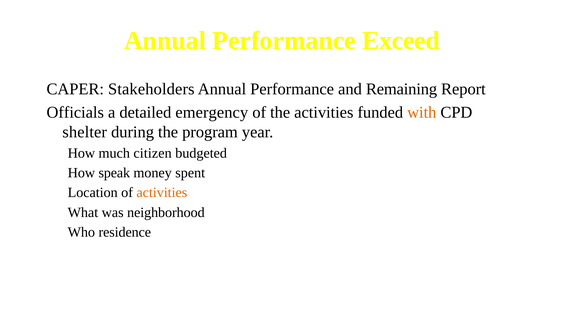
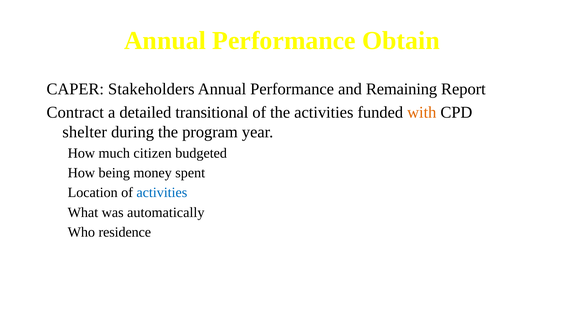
Exceed: Exceed -> Obtain
Officials: Officials -> Contract
emergency: emergency -> transitional
speak: speak -> being
activities at (162, 192) colour: orange -> blue
neighborhood: neighborhood -> automatically
